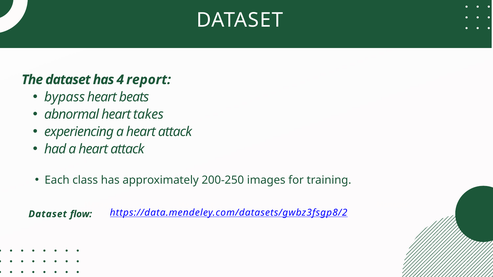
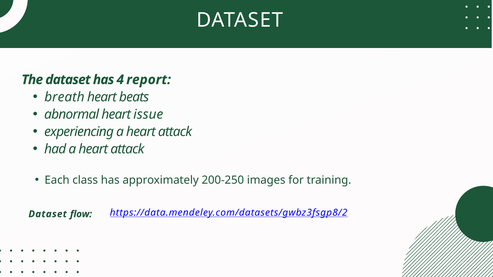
bypass: bypass -> breath
takes: takes -> issue
